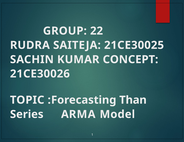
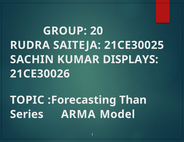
22: 22 -> 20
CONCEPT: CONCEPT -> DISPLAYS
